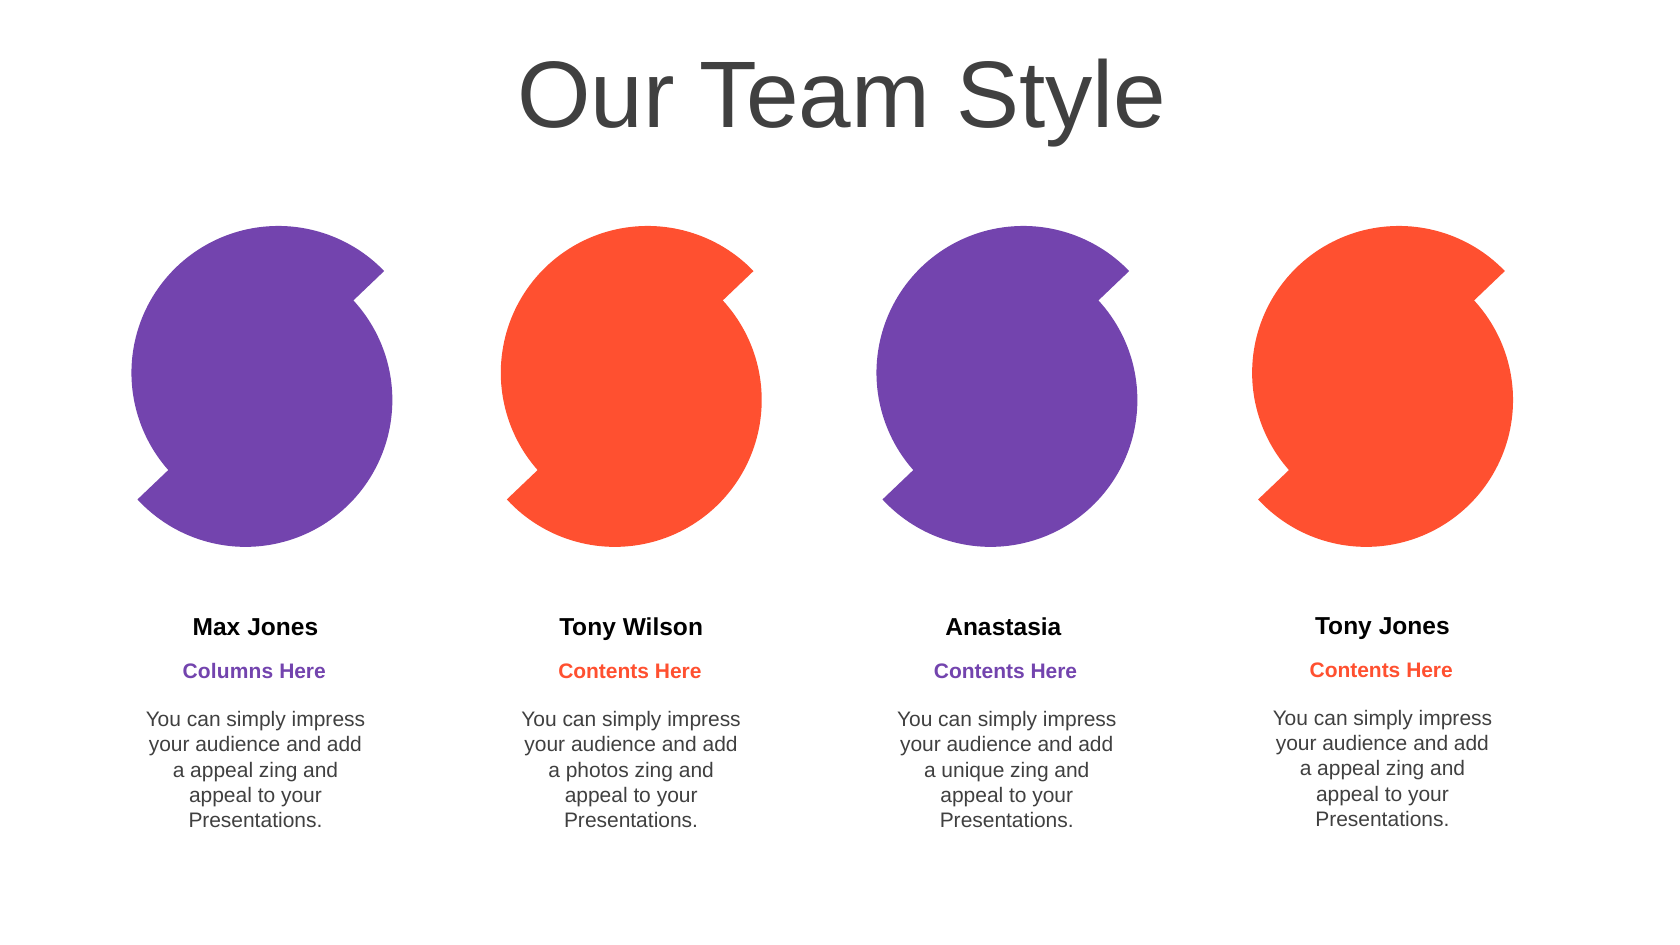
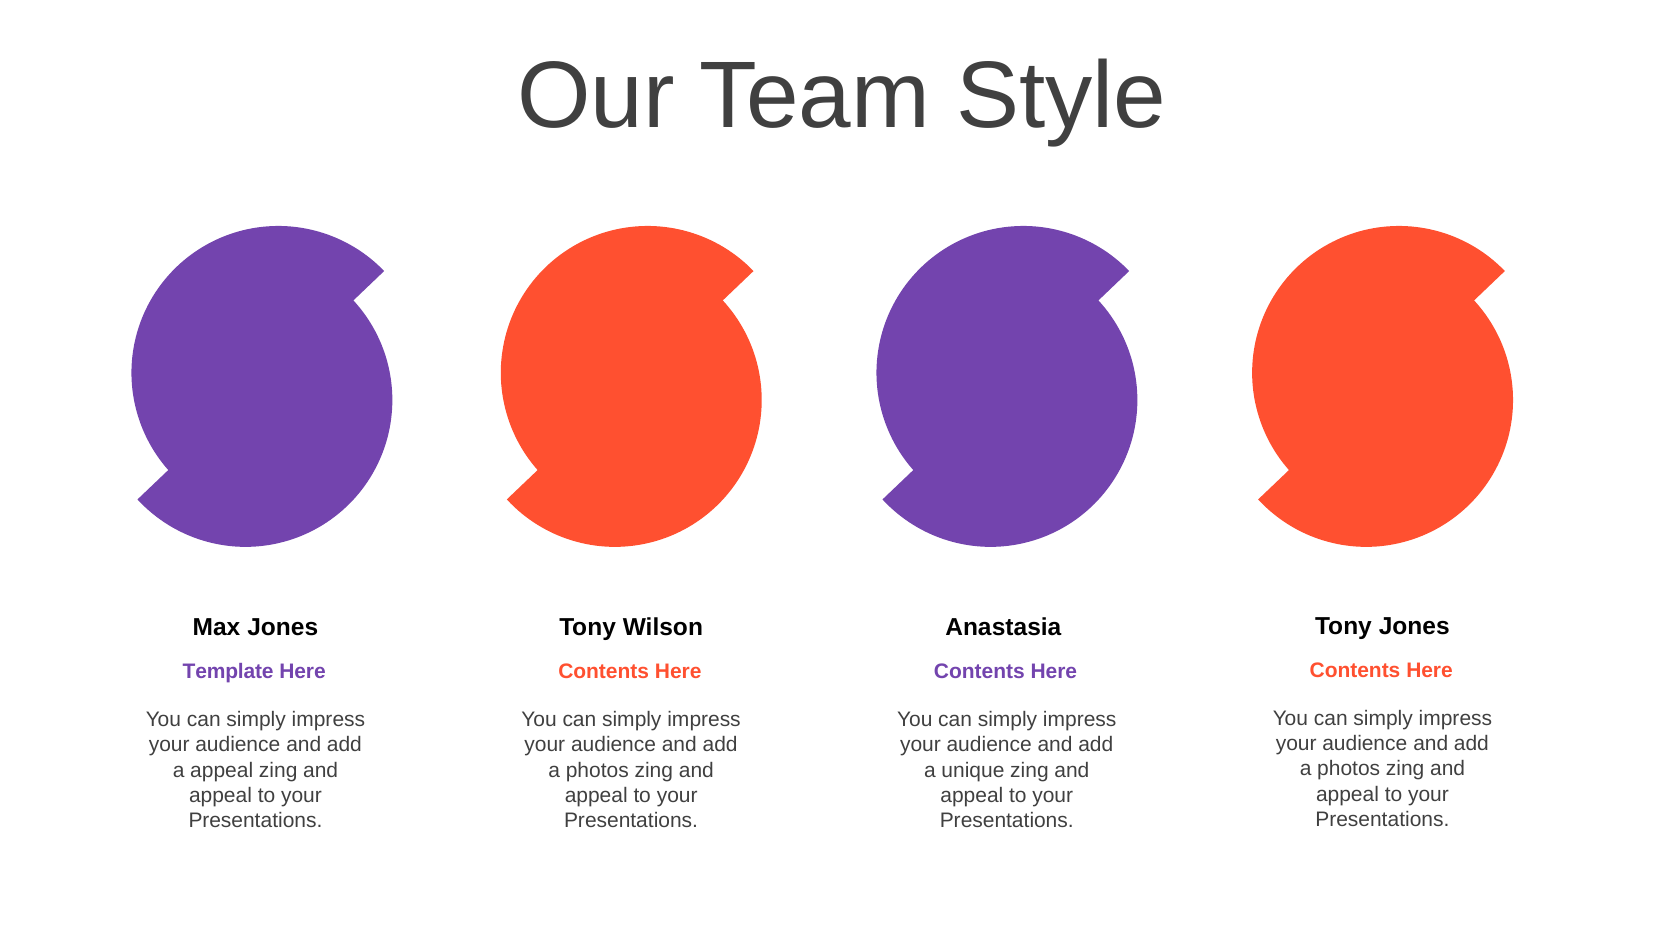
Columns: Columns -> Template
appeal at (1349, 769): appeal -> photos
